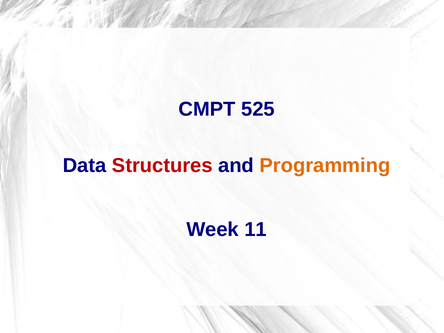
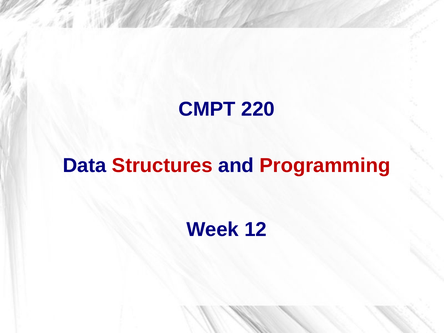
525: 525 -> 220
Programming colour: orange -> red
11: 11 -> 12
